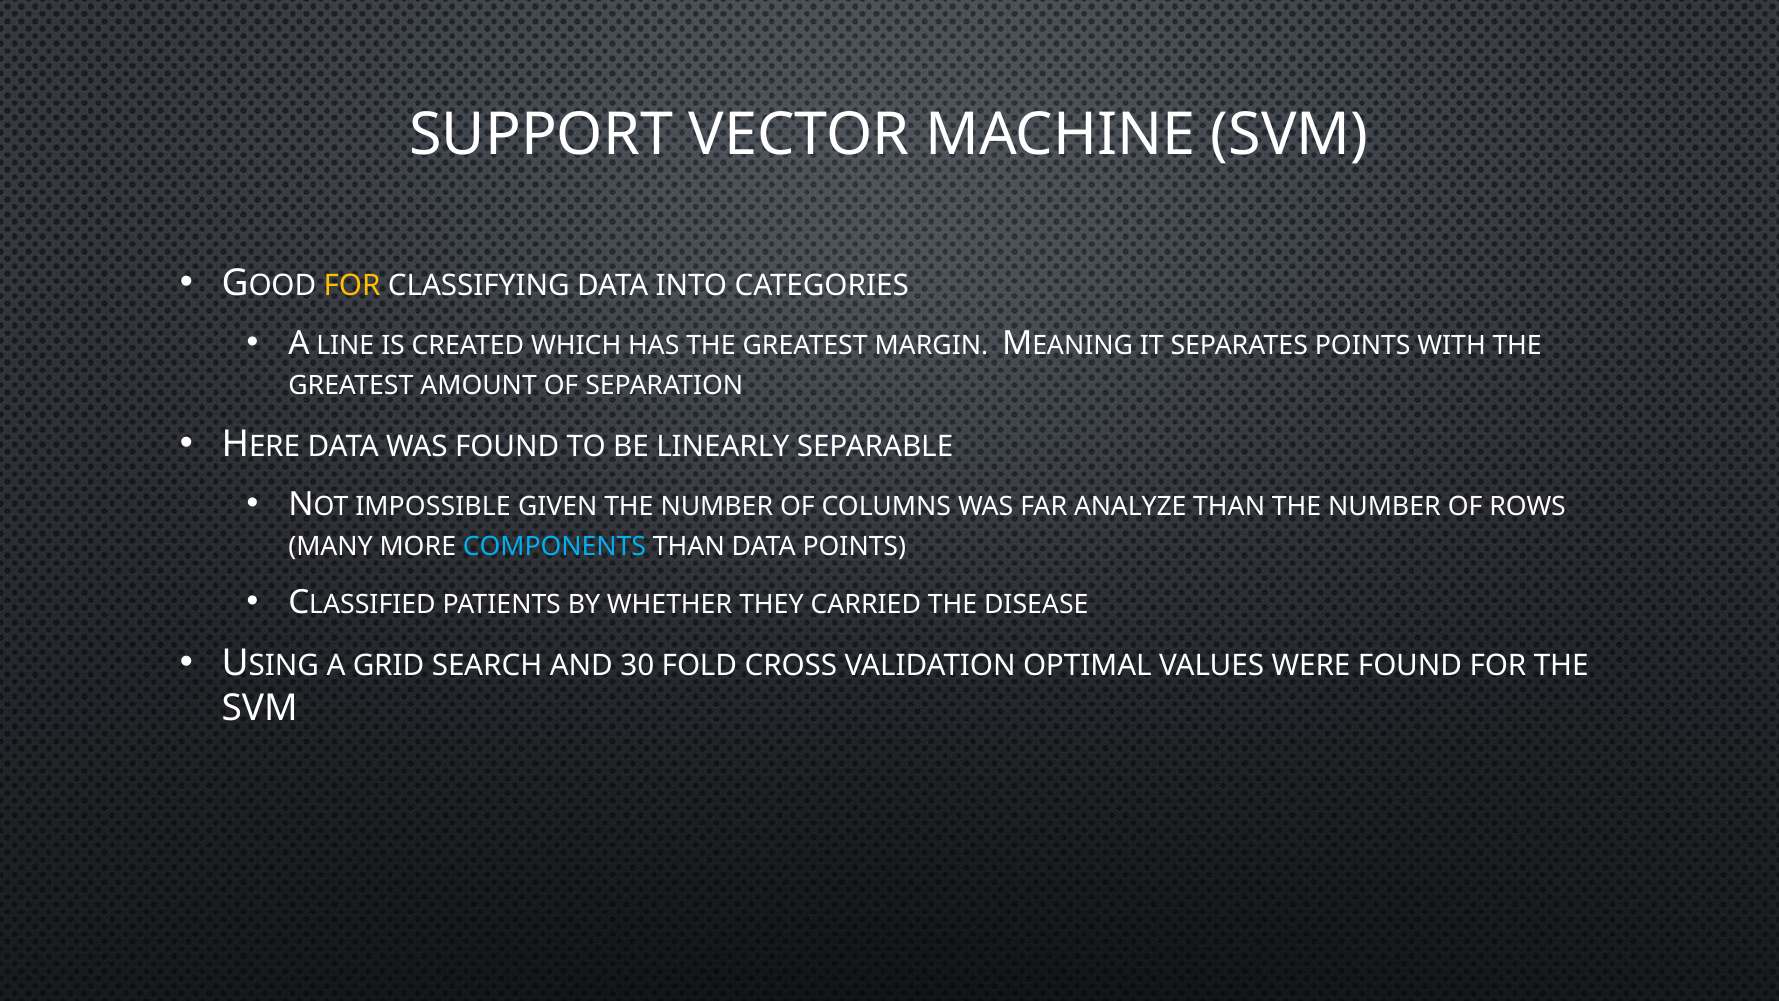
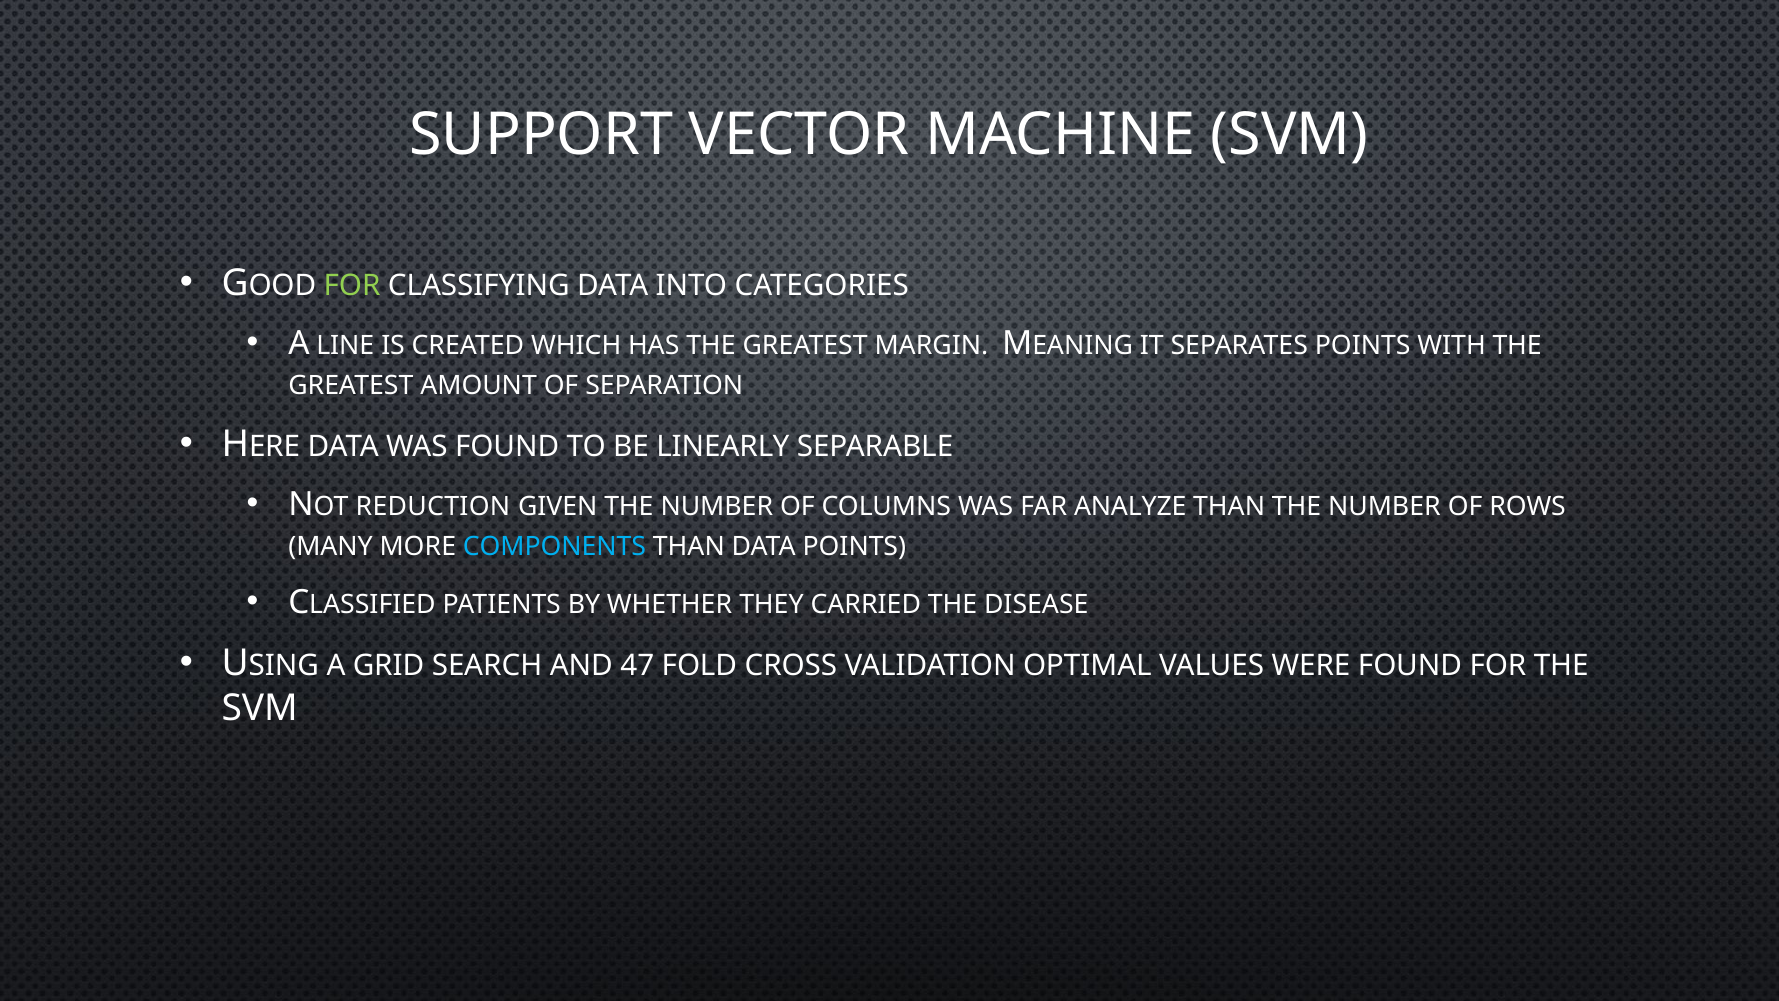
FOR at (352, 286) colour: yellow -> light green
IMPOSSIBLE: IMPOSSIBLE -> REDUCTION
30: 30 -> 47
